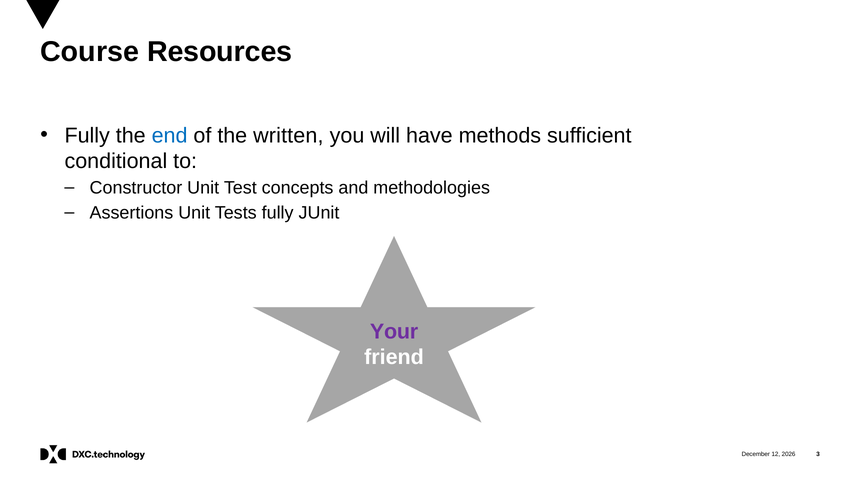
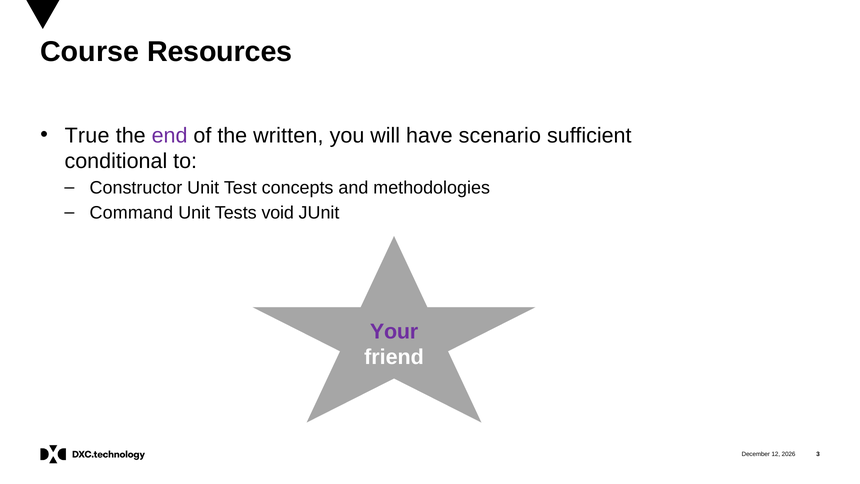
Fully at (87, 135): Fully -> True
end colour: blue -> purple
methods: methods -> scenario
Assertions: Assertions -> Command
Tests fully: fully -> void
